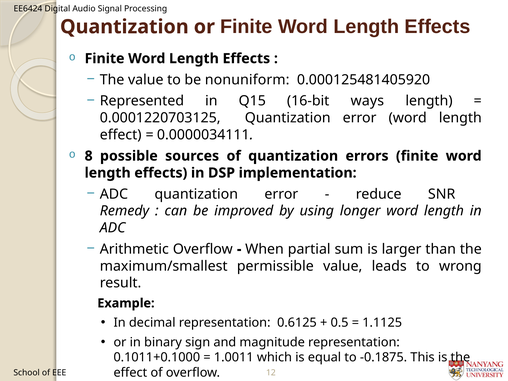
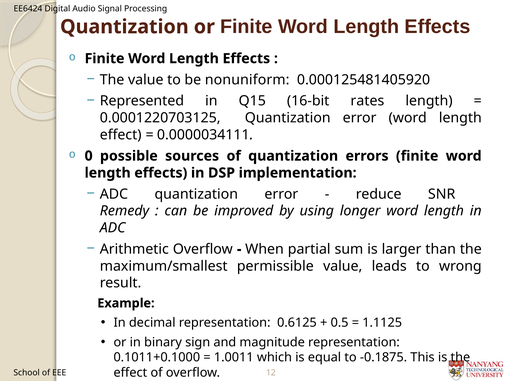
ways: ways -> rates
8: 8 -> 0
